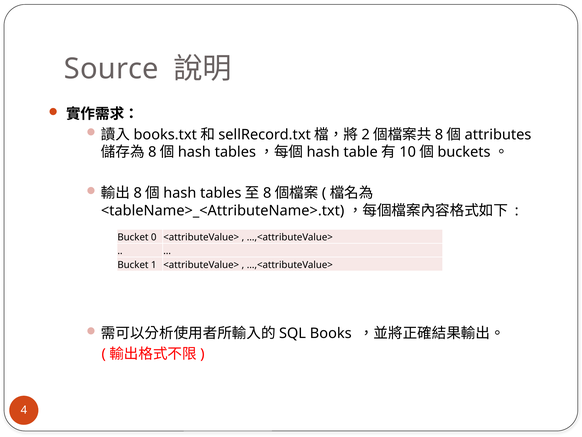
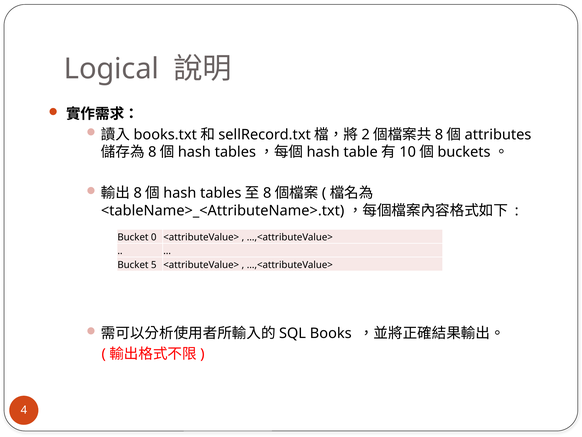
Source: Source -> Logical
1: 1 -> 5
